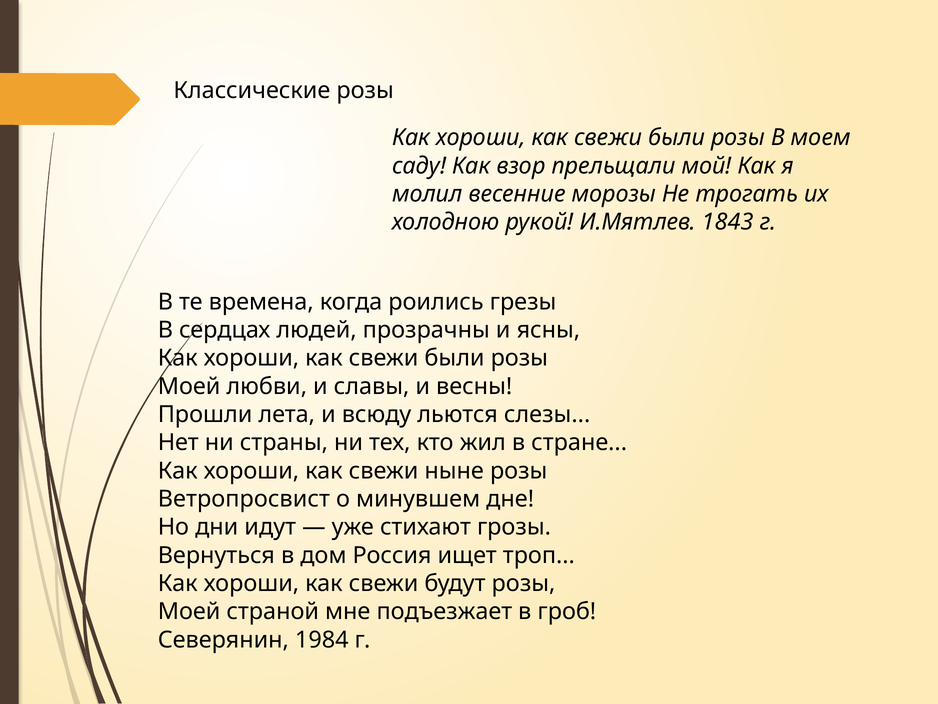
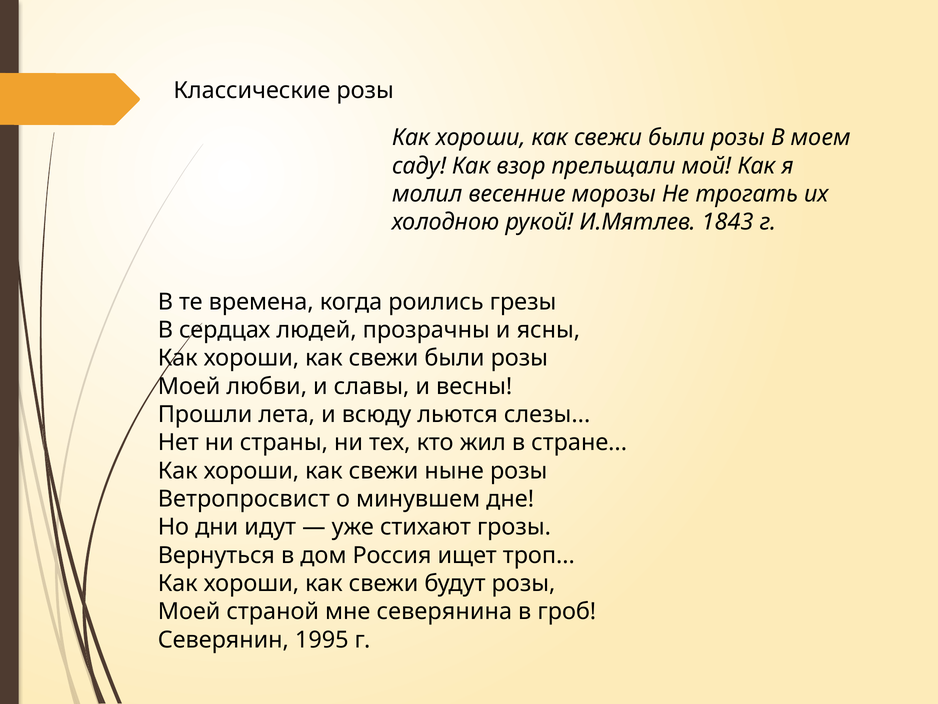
подъезжает: подъезжает -> северянина
1984: 1984 -> 1995
